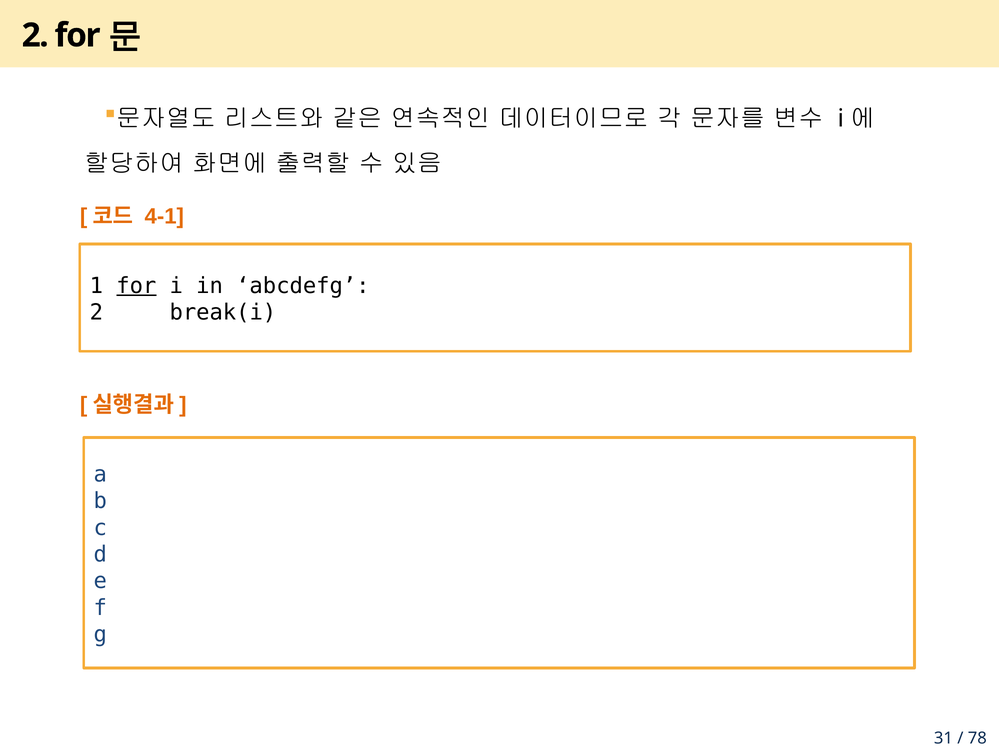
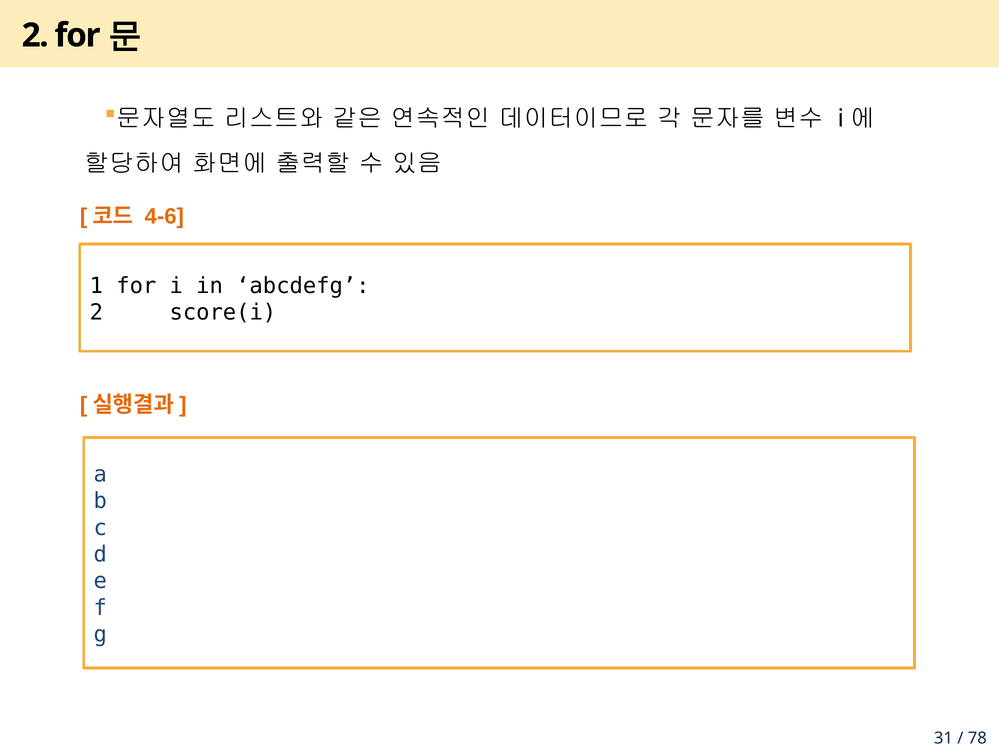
4-1: 4-1 -> 4-6
for at (136, 286) underline: present -> none
break(i: break(i -> score(i
